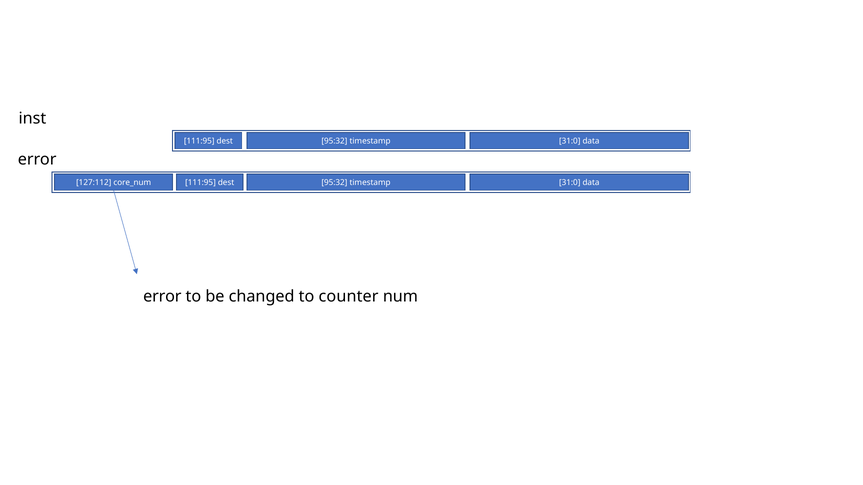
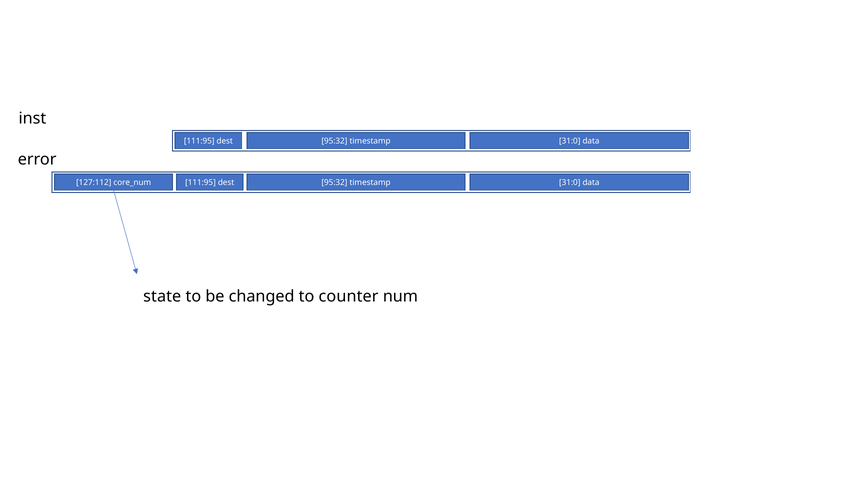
error at (162, 296): error -> state
